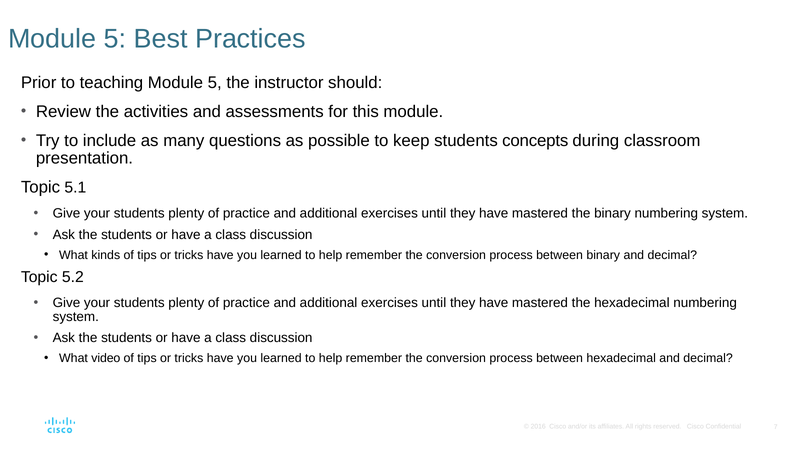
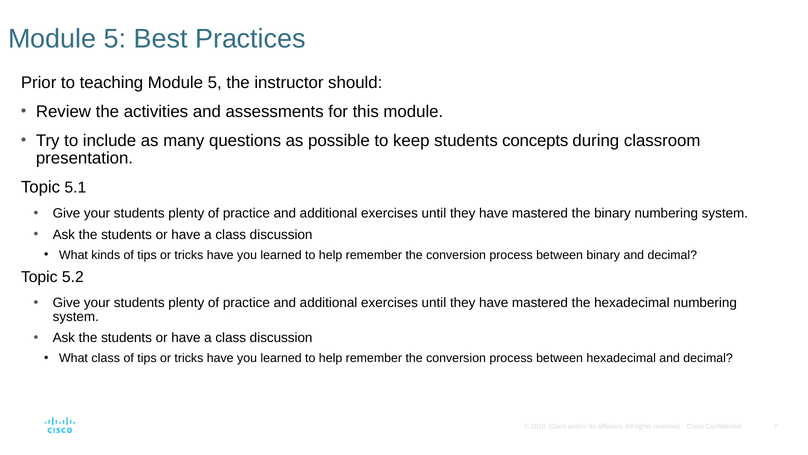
What video: video -> class
